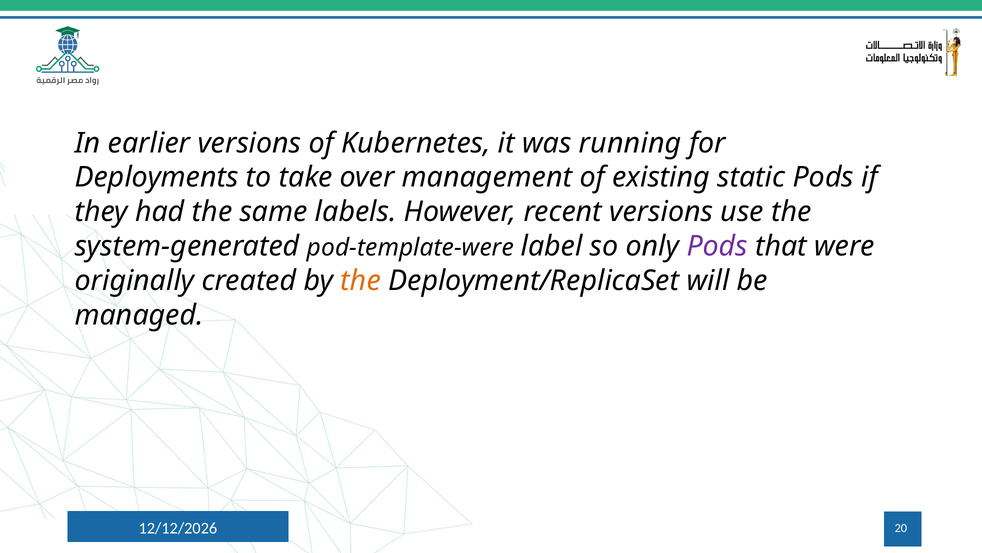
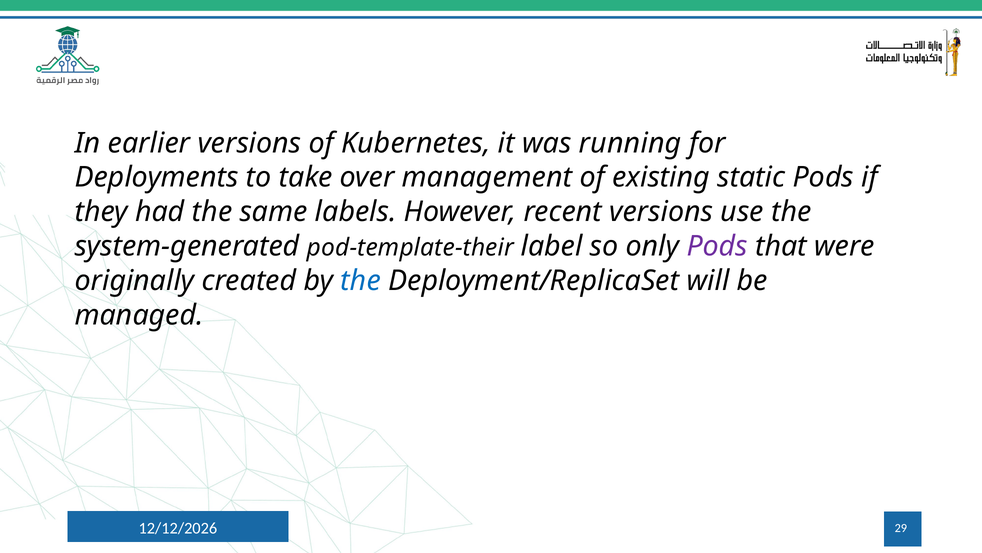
pod-template-were: pod-template-were -> pod-template-their
the at (361, 280) colour: orange -> blue
20: 20 -> 29
